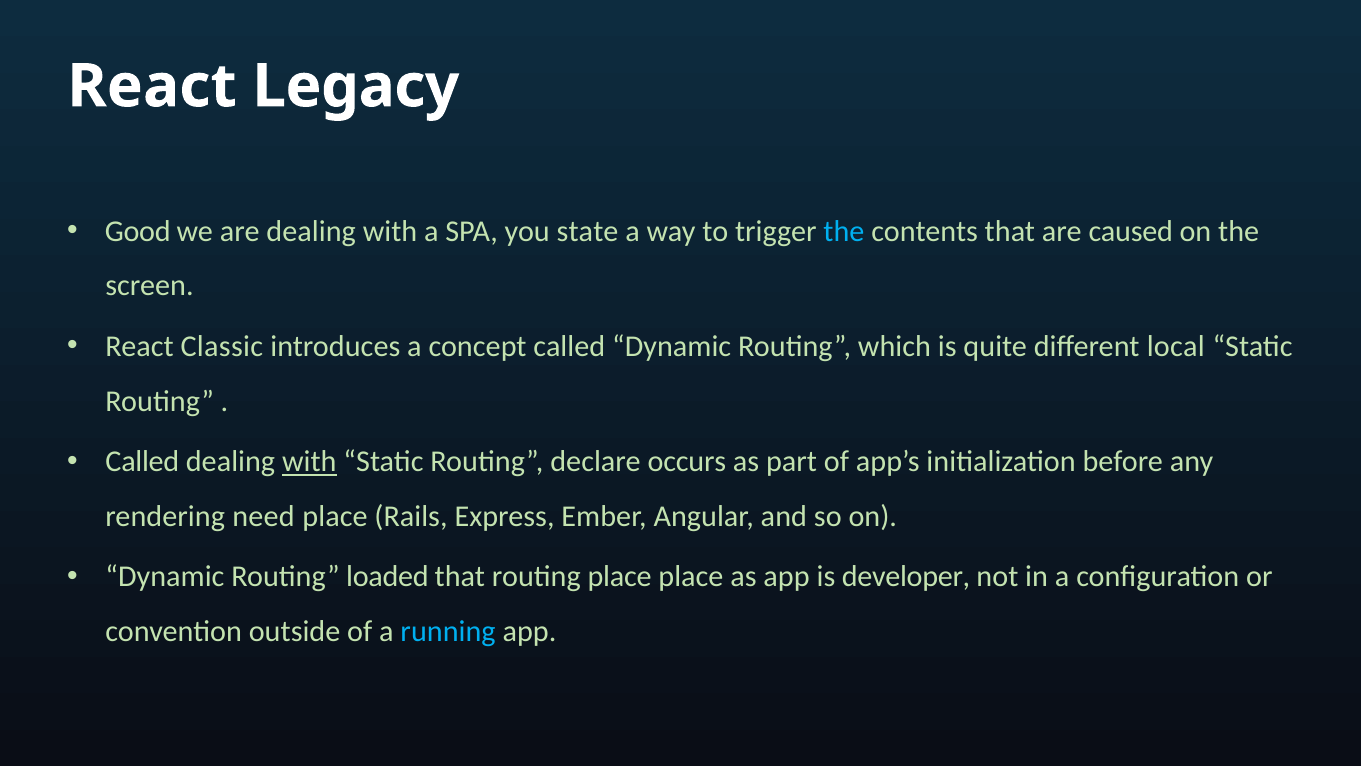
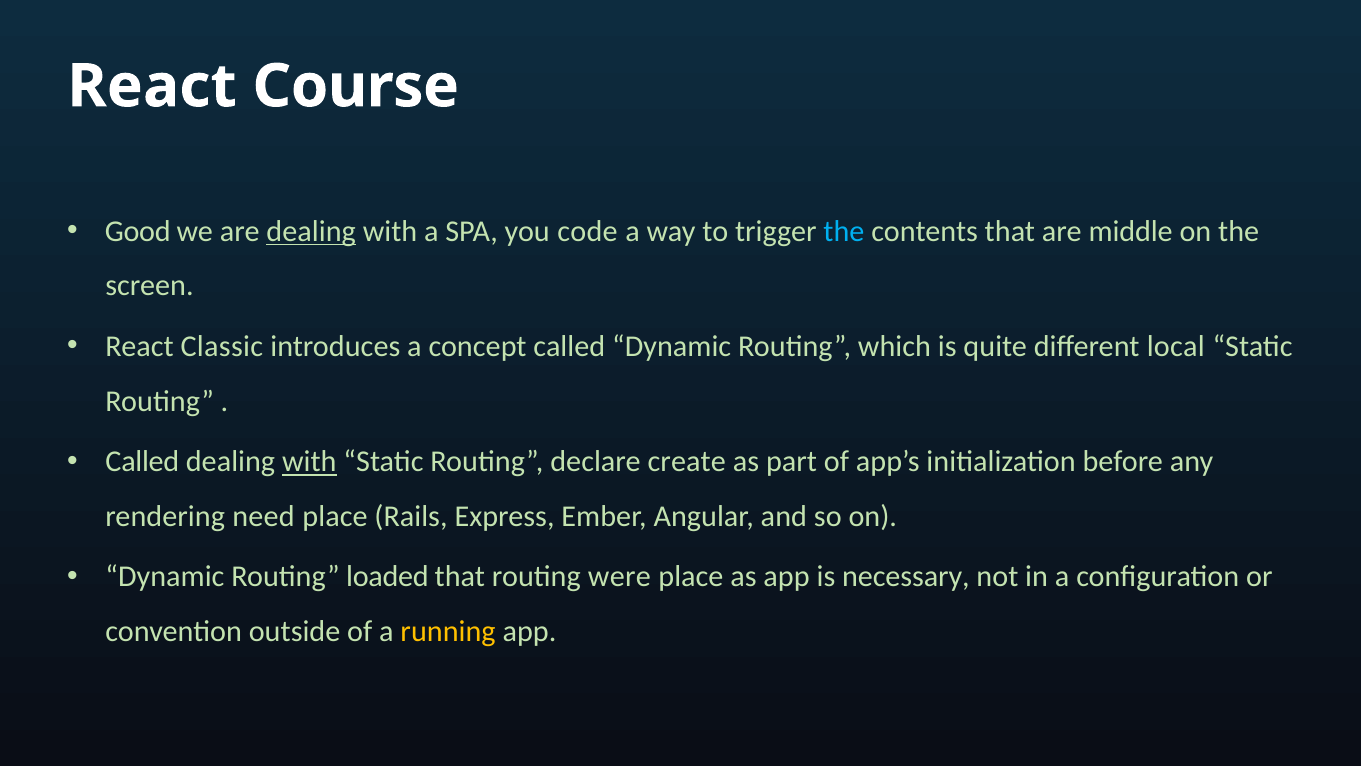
Legacy: Legacy -> Course
dealing at (311, 231) underline: none -> present
state: state -> code
caused: caused -> middle
occurs: occurs -> create
routing place: place -> were
developer: developer -> necessary
running colour: light blue -> yellow
